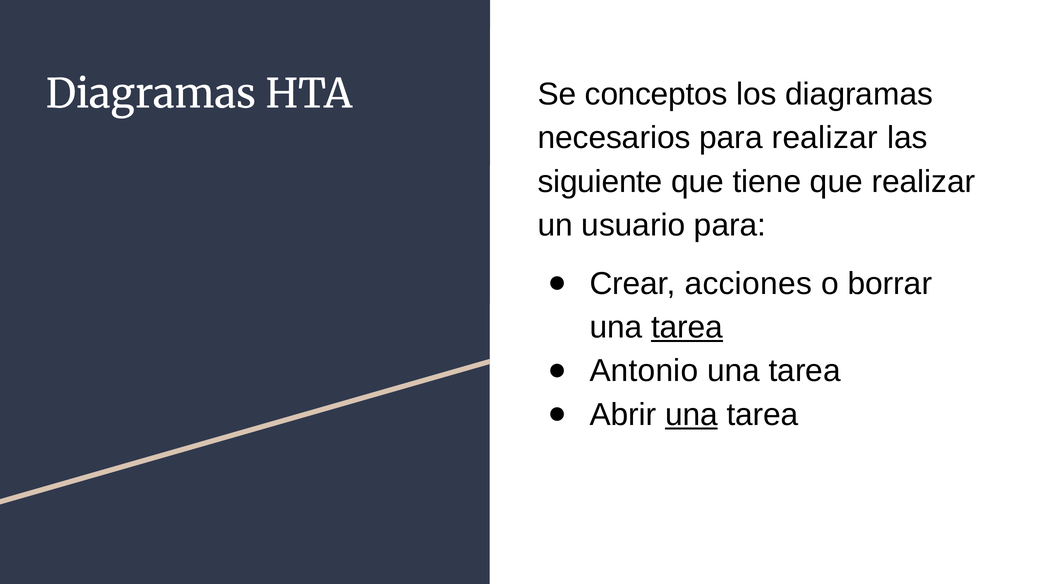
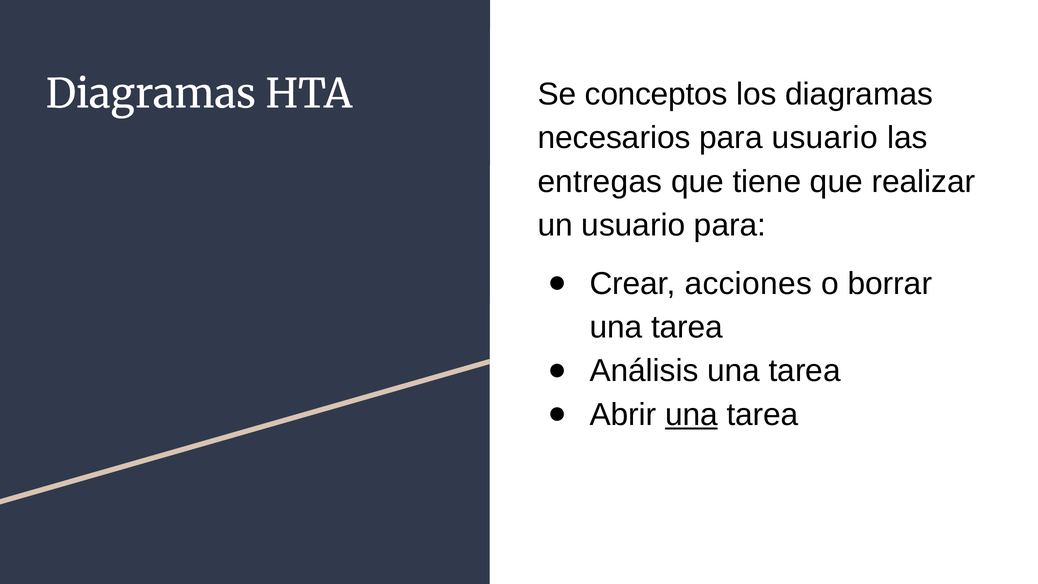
para realizar: realizar -> usuario
siguiente: siguiente -> entregas
tarea at (687, 327) underline: present -> none
Antonio: Antonio -> Análisis
